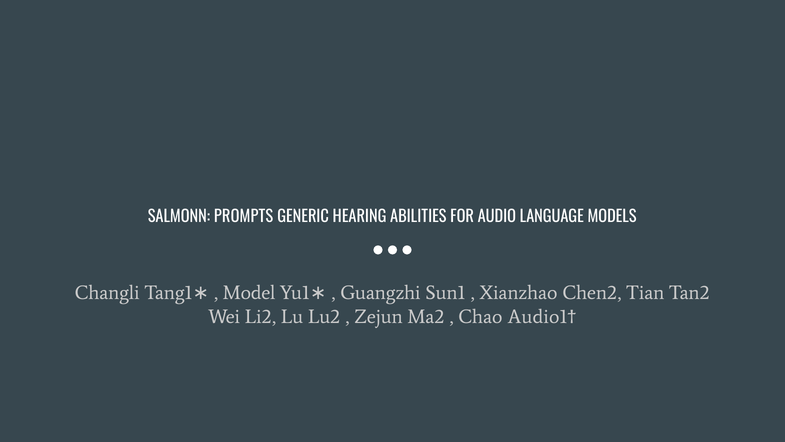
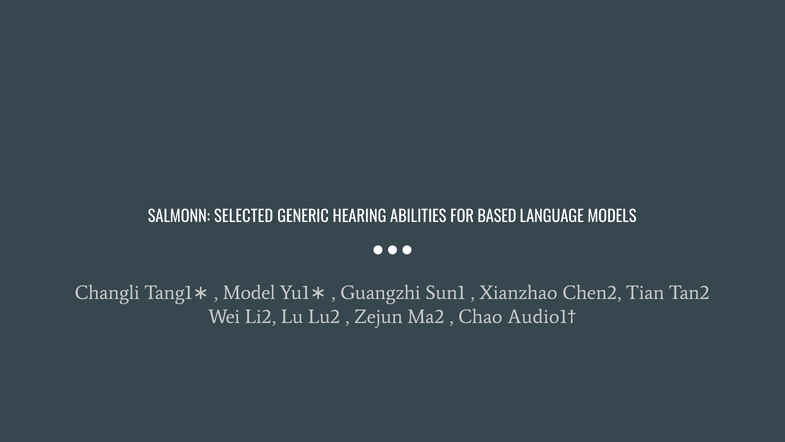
PROMPTS: PROMPTS -> SELECTED
AUDIO: AUDIO -> BASED
